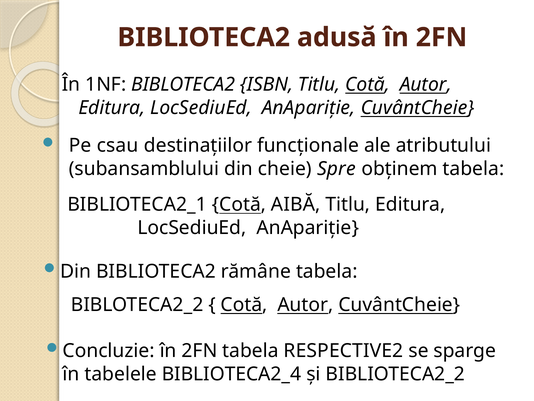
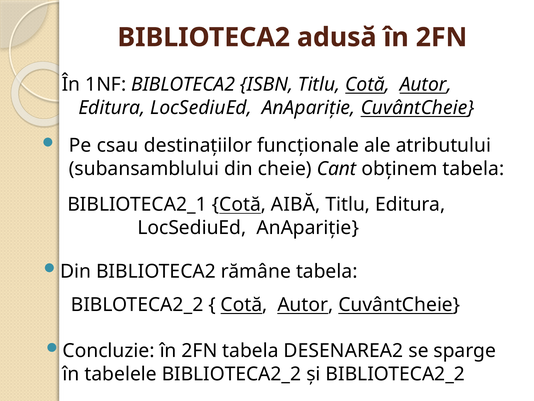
Spre: Spre -> Cant
RESPECTIVE2: RESPECTIVE2 -> DESENAREA2
tabelele BIBLIOTECA2_4: BIBLIOTECA2_4 -> BIBLIOTECA2_2
